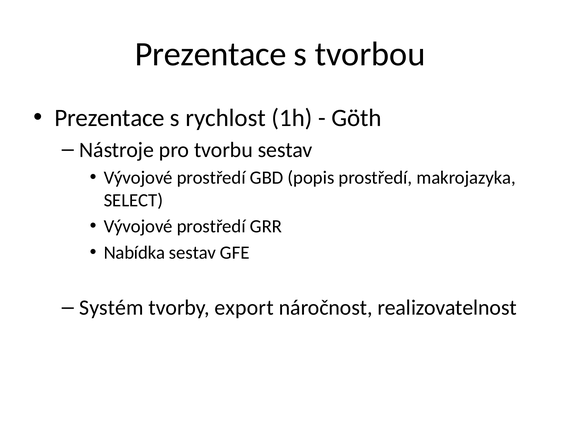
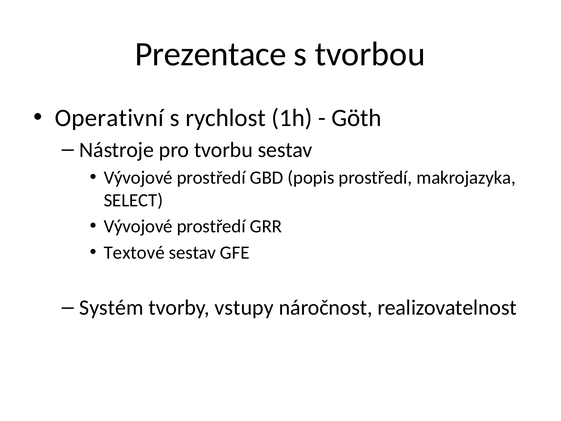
Prezentace at (110, 118): Prezentace -> Operativní
Nabídka: Nabídka -> Textové
export: export -> vstupy
